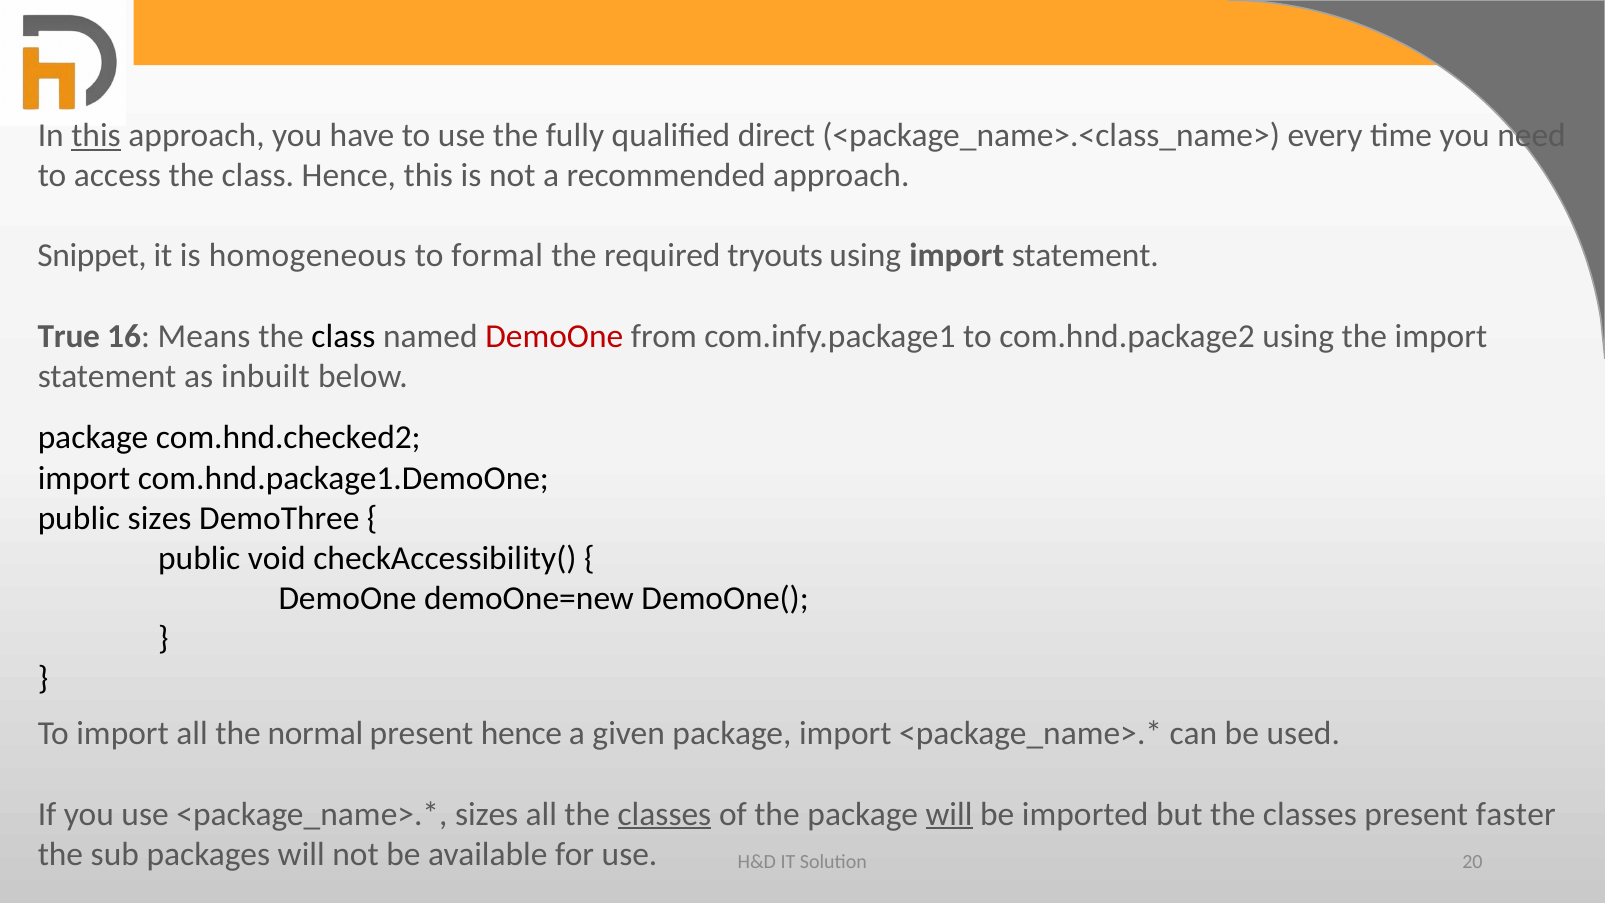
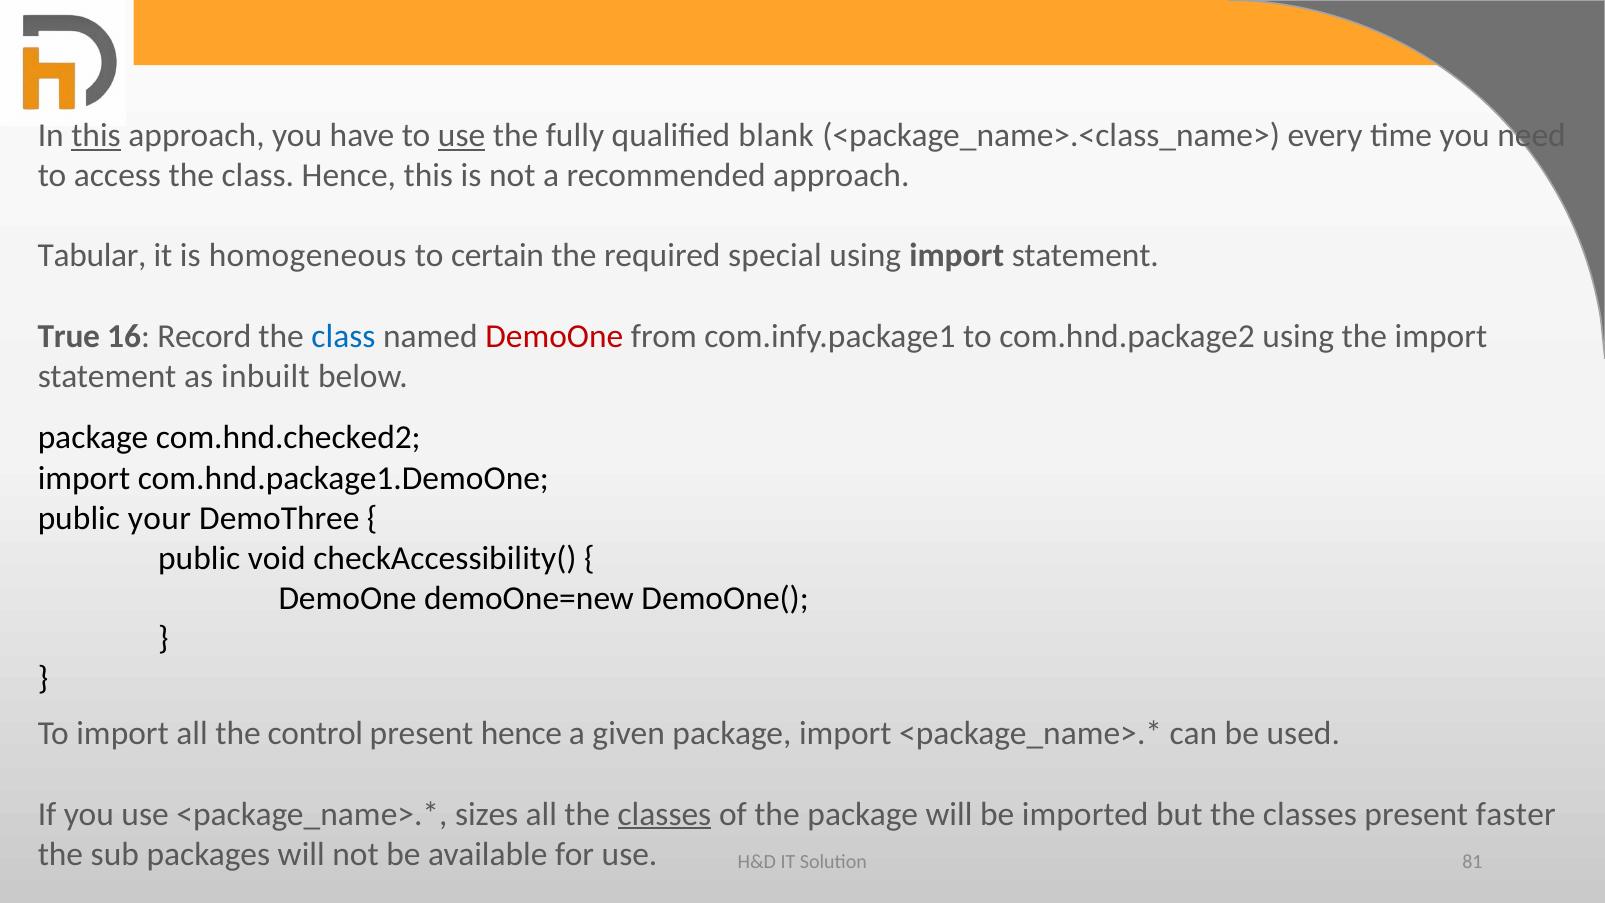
use at (462, 135) underline: none -> present
direct: direct -> blank
Snippet: Snippet -> Tabular
formal: formal -> certain
tryouts: tryouts -> special
Means: Means -> Record
class at (343, 336) colour: black -> blue
public sizes: sizes -> your
normal: normal -> control
will at (949, 814) underline: present -> none
20: 20 -> 81
